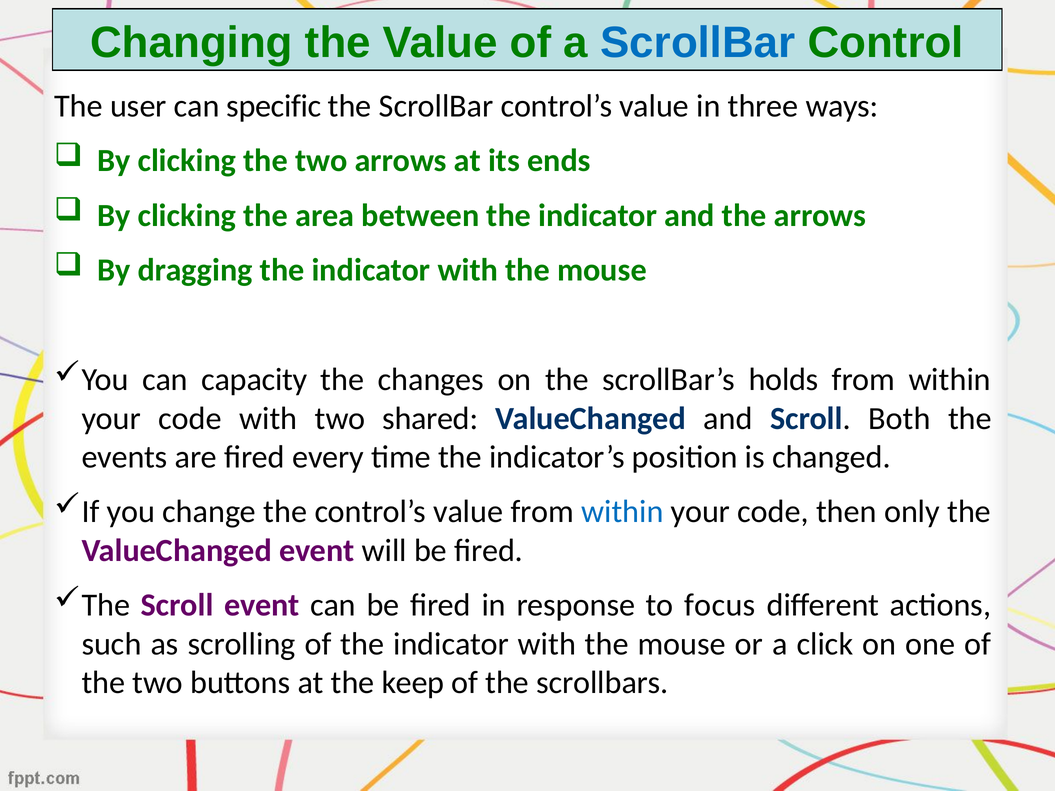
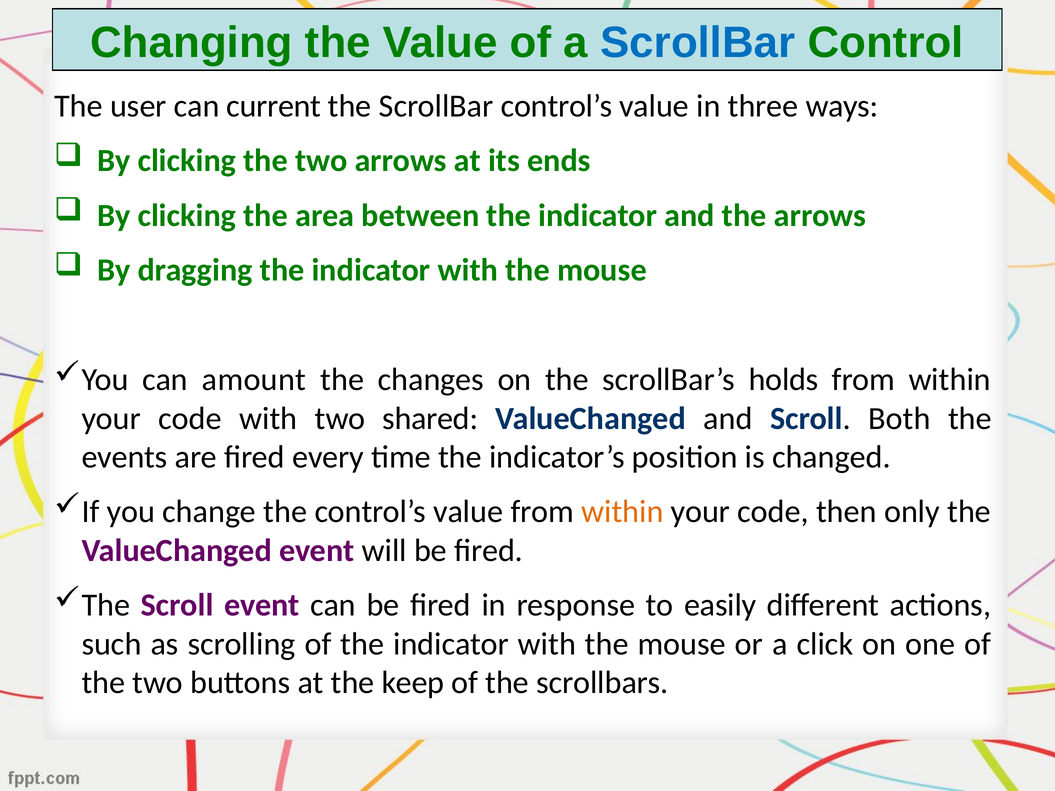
specific: specific -> current
capacity: capacity -> amount
within at (622, 512) colour: blue -> orange
focus: focus -> easily
